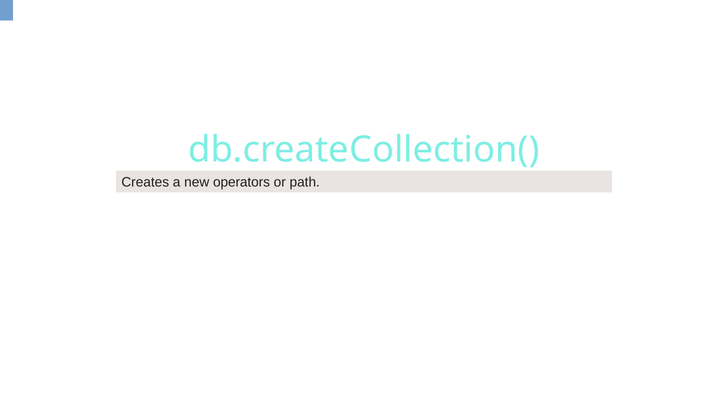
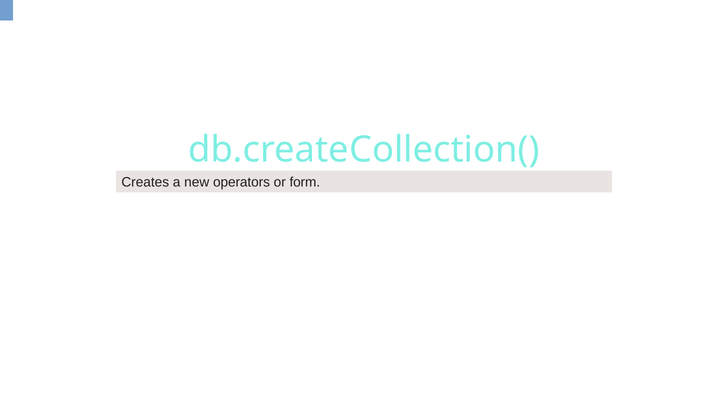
path: path -> form
